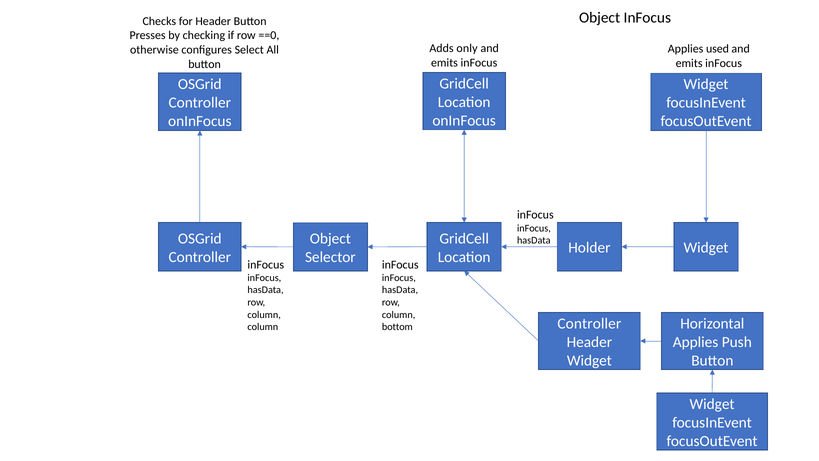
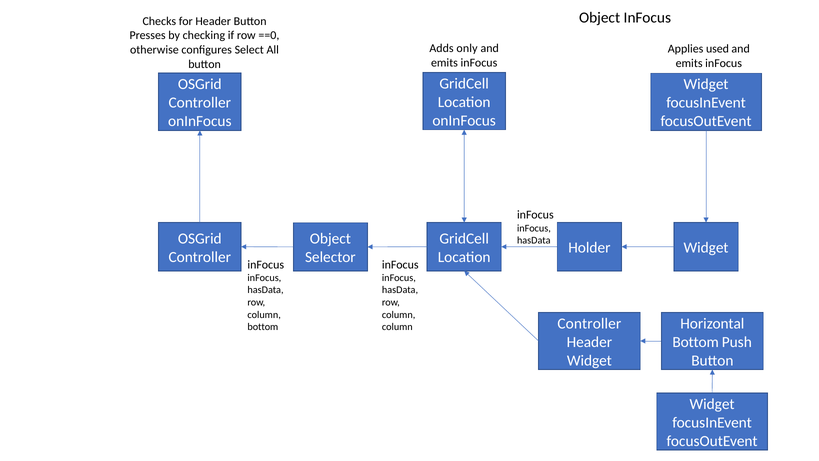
column at (263, 327): column -> bottom
bottom at (397, 327): bottom -> column
Applies at (696, 342): Applies -> Bottom
